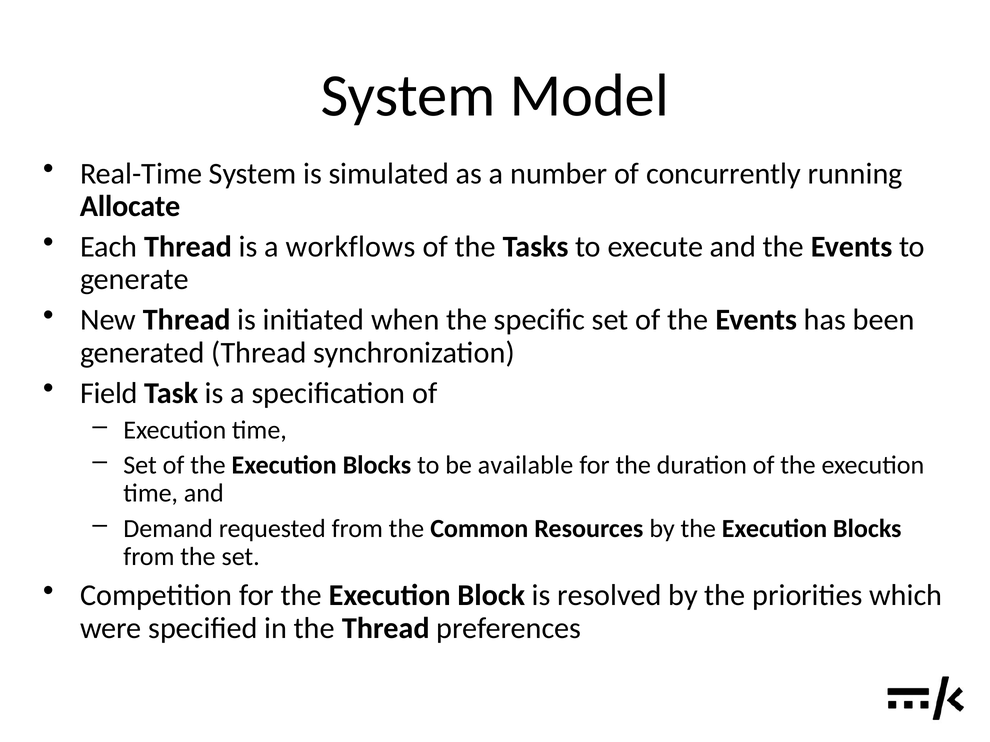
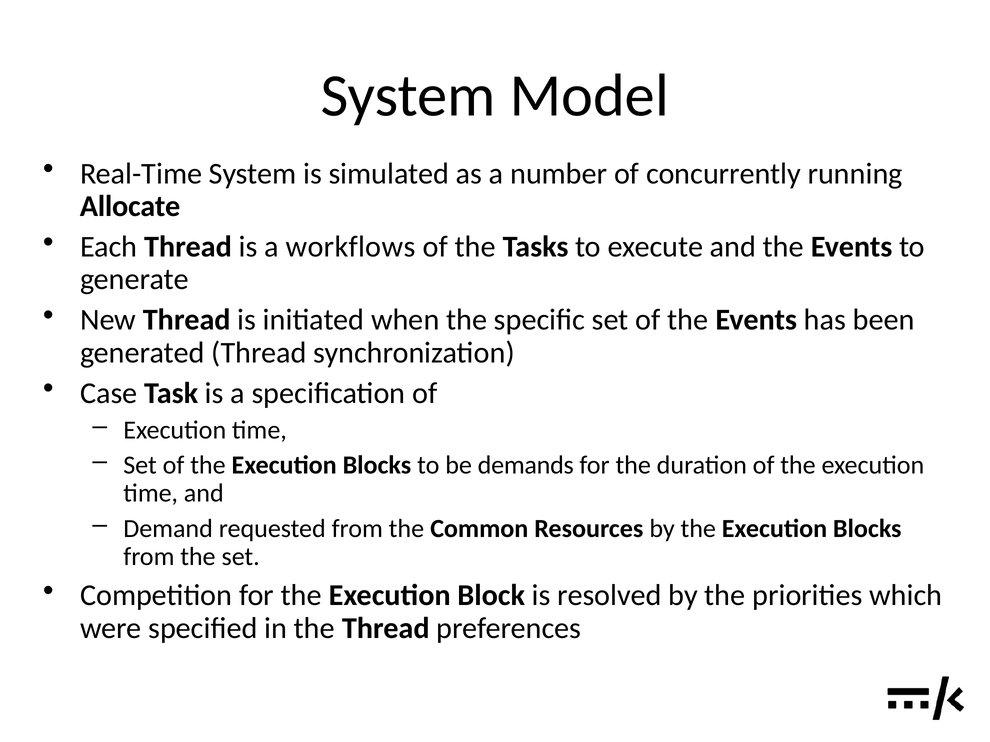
Field: Field -> Case
available: available -> demands
